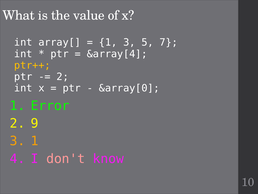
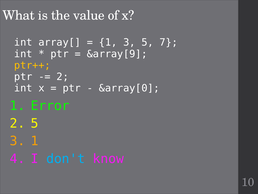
&array[4: &array[4 -> &array[9
2 9: 9 -> 5
don't colour: pink -> light blue
